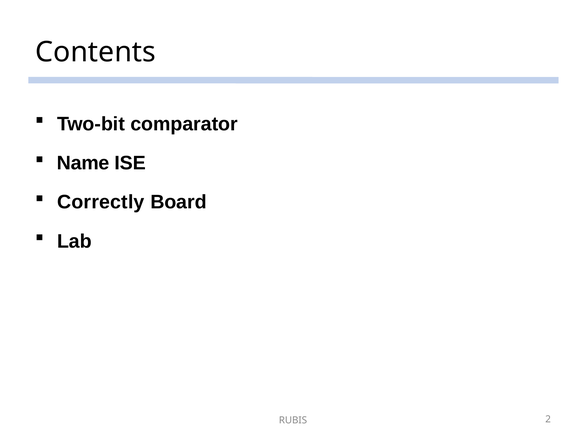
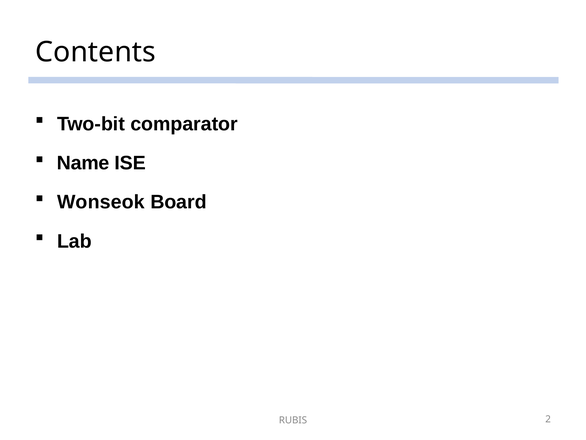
Correctly: Correctly -> Wonseok
